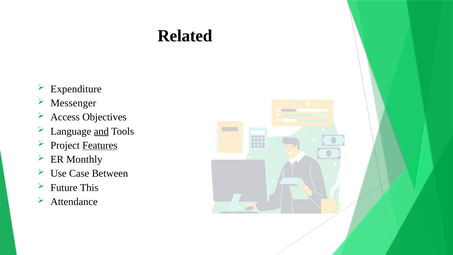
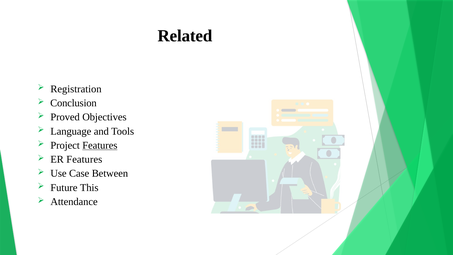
Expenditure: Expenditure -> Registration
Messenger: Messenger -> Conclusion
Access: Access -> Proved
and underline: present -> none
ER Monthly: Monthly -> Features
